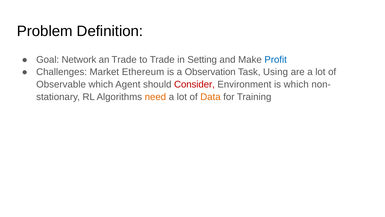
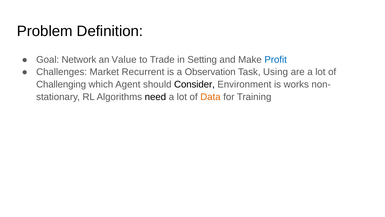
an Trade: Trade -> Value
Ethereum: Ethereum -> Recurrent
Observable: Observable -> Challenging
Consider colour: red -> black
is which: which -> works
need colour: orange -> black
